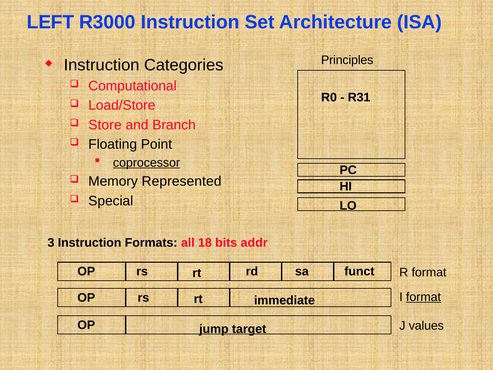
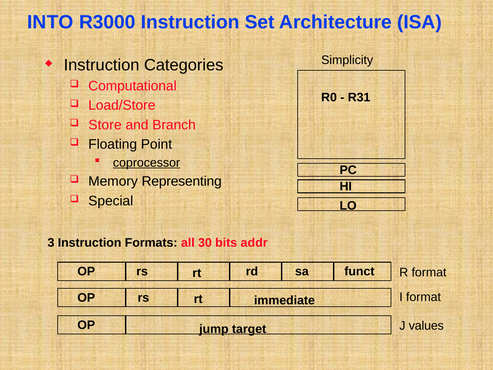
LEFT: LEFT -> INTO
Principles: Principles -> Simplicity
Represented: Represented -> Representing
18: 18 -> 30
format at (424, 297) underline: present -> none
